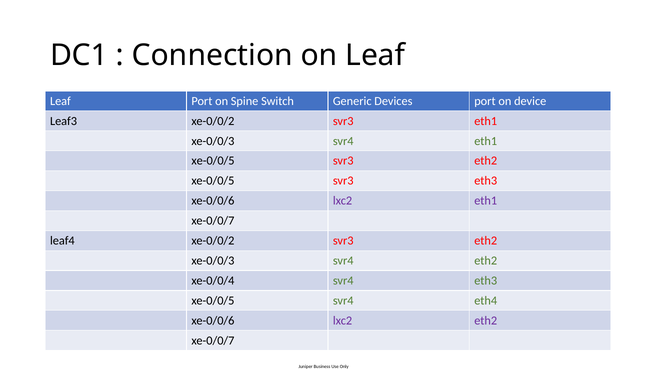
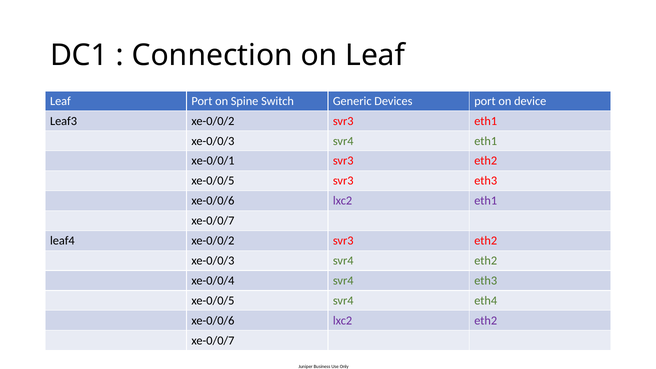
xe-0/0/5 at (213, 161): xe-0/0/5 -> xe-0/0/1
